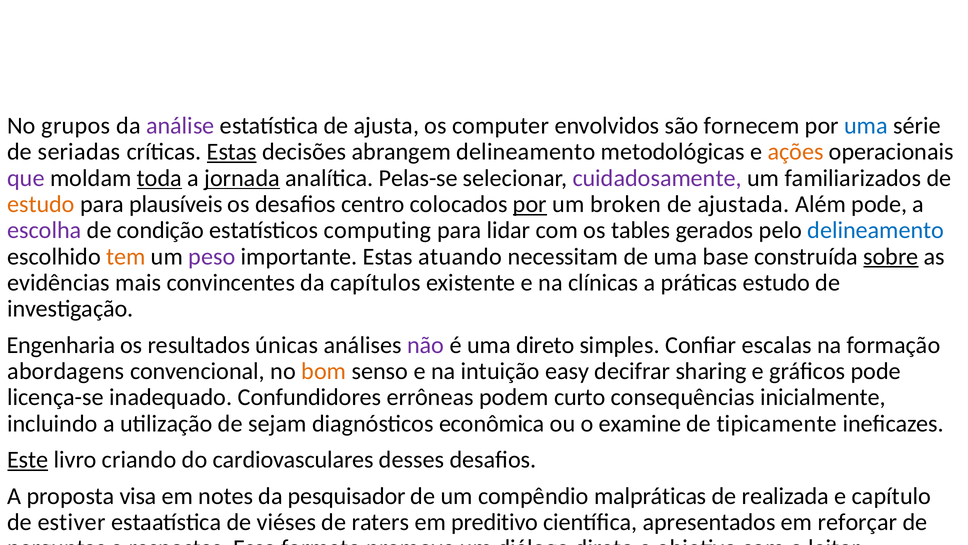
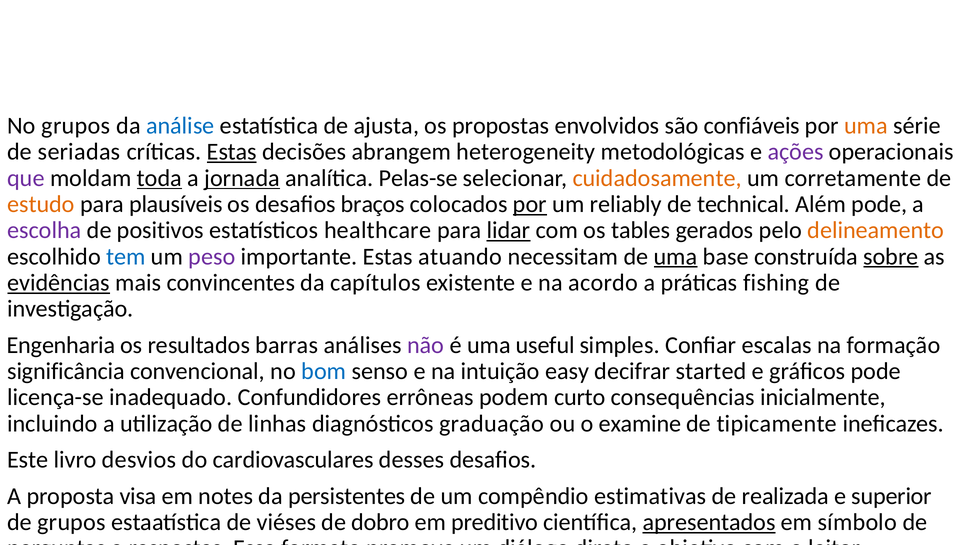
análise at (180, 126) colour: purple -> blue
os computer: computer -> propostas
fornecem: fornecem -> confiáveis
uma at (866, 126) colour: blue -> orange
abrangem delineamento: delineamento -> heterogeneity
ações colour: orange -> purple
cuidadosamente colour: purple -> orange
um familiarizados: familiarizados -> corretamente
centro: centro -> braços
broken: broken -> reliably
ajustada: ajustada -> technical
condição: condição -> positivos
computing: computing -> healthcare
lidar underline: none -> present
delineamento at (876, 230) colour: blue -> orange
tem colour: orange -> blue
uma at (676, 256) underline: none -> present
evidências underline: none -> present
clínicas: clínicas -> acordo
práticas estudo: estudo -> fishing
únicas: únicas -> barras
uma direto: direto -> useful
abordagens: abordagens -> significância
bom colour: orange -> blue
sharing: sharing -> started
de sejam: sejam -> linhas
diagnósticos econômica: econômica -> graduação
Este underline: present -> none
criando: criando -> desvios
pesquisador: pesquisador -> persistentes
compêndio malpráticas: malpráticas -> estimativas
e capítulo: capítulo -> superior
de estiver: estiver -> grupos
raters: raters -> dobro
apresentados underline: none -> present
em reforçar: reforçar -> símbolo
